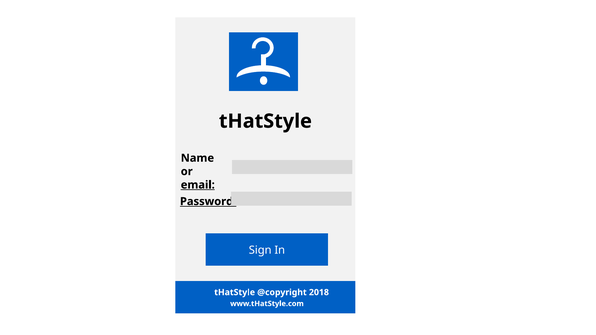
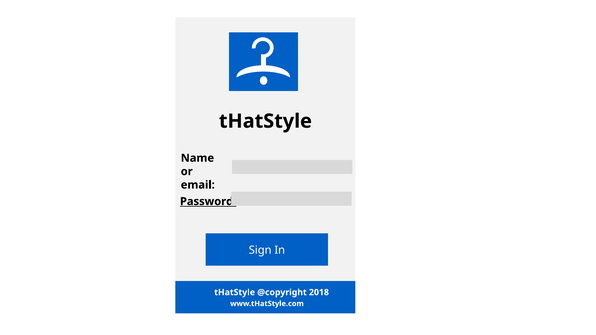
email underline: present -> none
